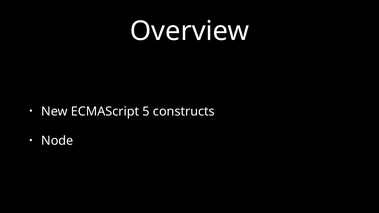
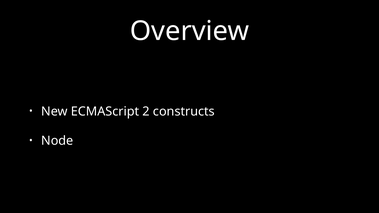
5: 5 -> 2
